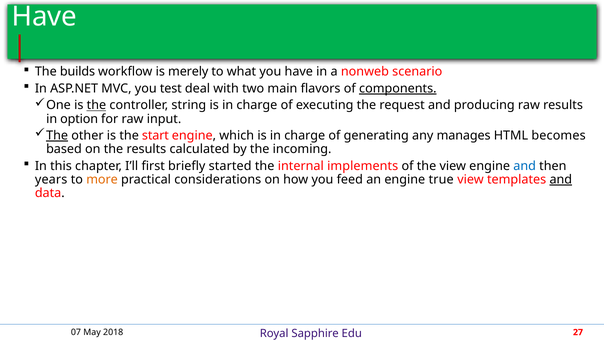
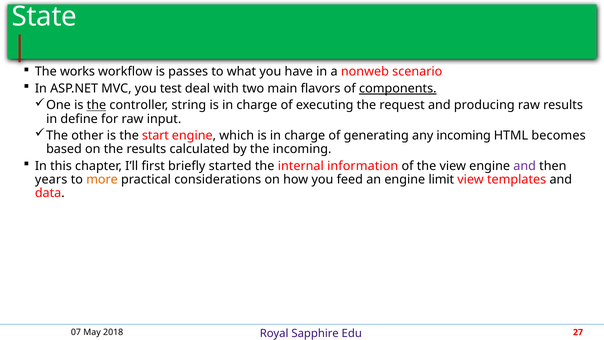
Have at (44, 17): Have -> State
builds: builds -> works
merely: merely -> passes
option: option -> define
The at (57, 136) underline: present -> none
any manages: manages -> incoming
implements: implements -> information
and at (525, 166) colour: blue -> purple
true: true -> limit
and at (561, 179) underline: present -> none
